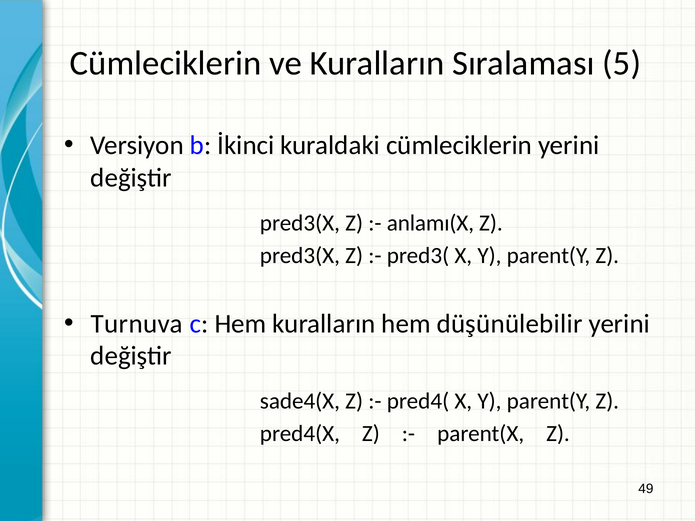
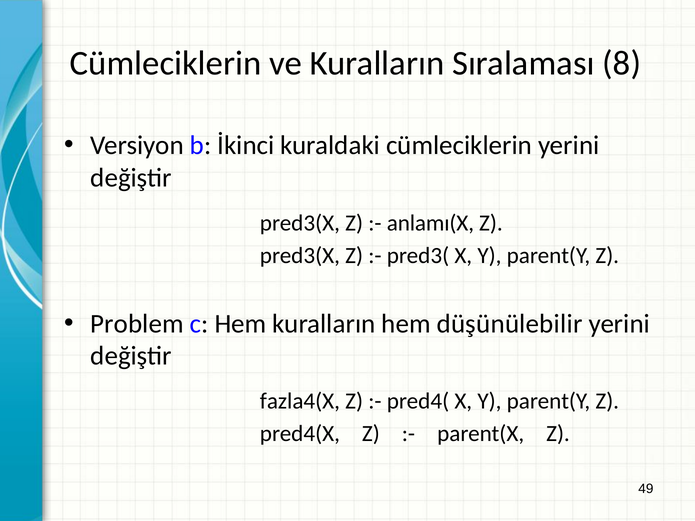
5: 5 -> 8
Turnuva: Turnuva -> Problem
sade4(X: sade4(X -> fazla4(X
